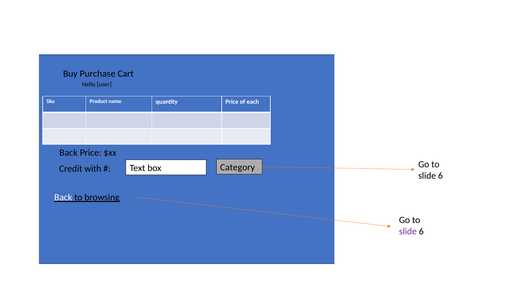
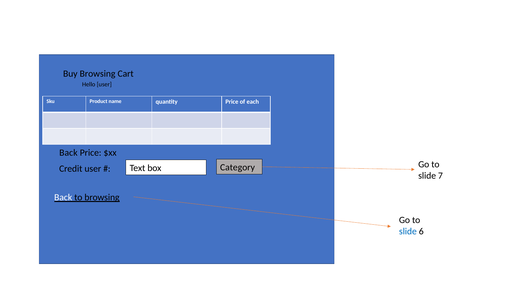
Buy Purchase: Purchase -> Browsing
Credit with: with -> user
6 at (440, 176): 6 -> 7
slide at (408, 231) colour: purple -> blue
